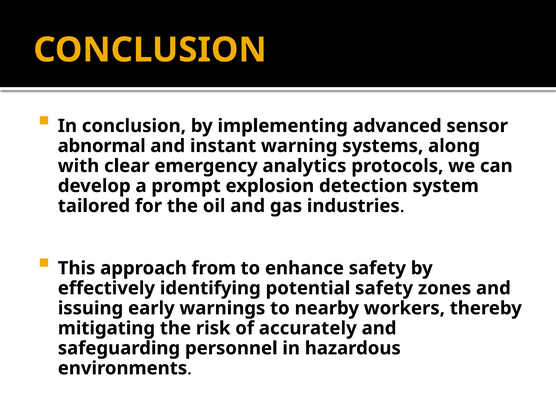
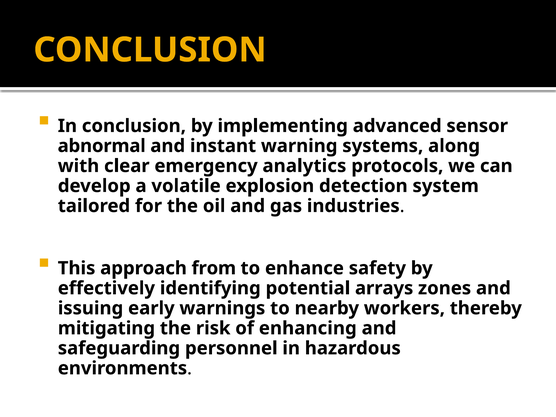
prompt: prompt -> volatile
potential safety: safety -> arrays
accurately: accurately -> enhancing
